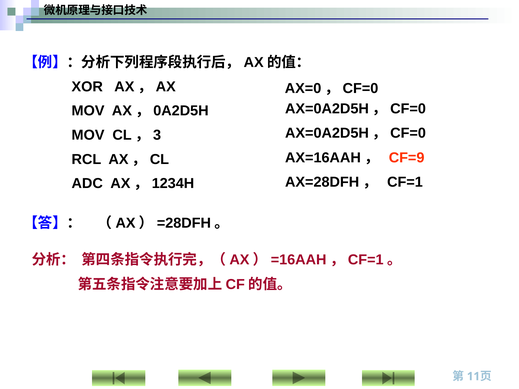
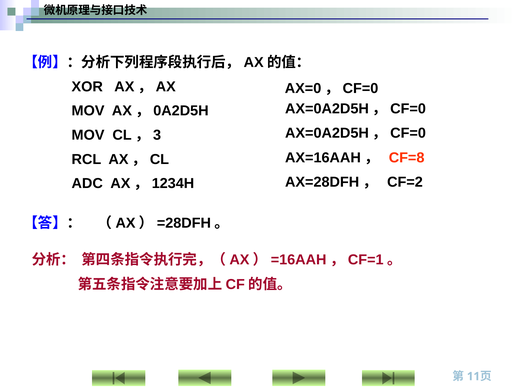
CF=9: CF=9 -> CF=8
CF=1: CF=1 -> CF=2
